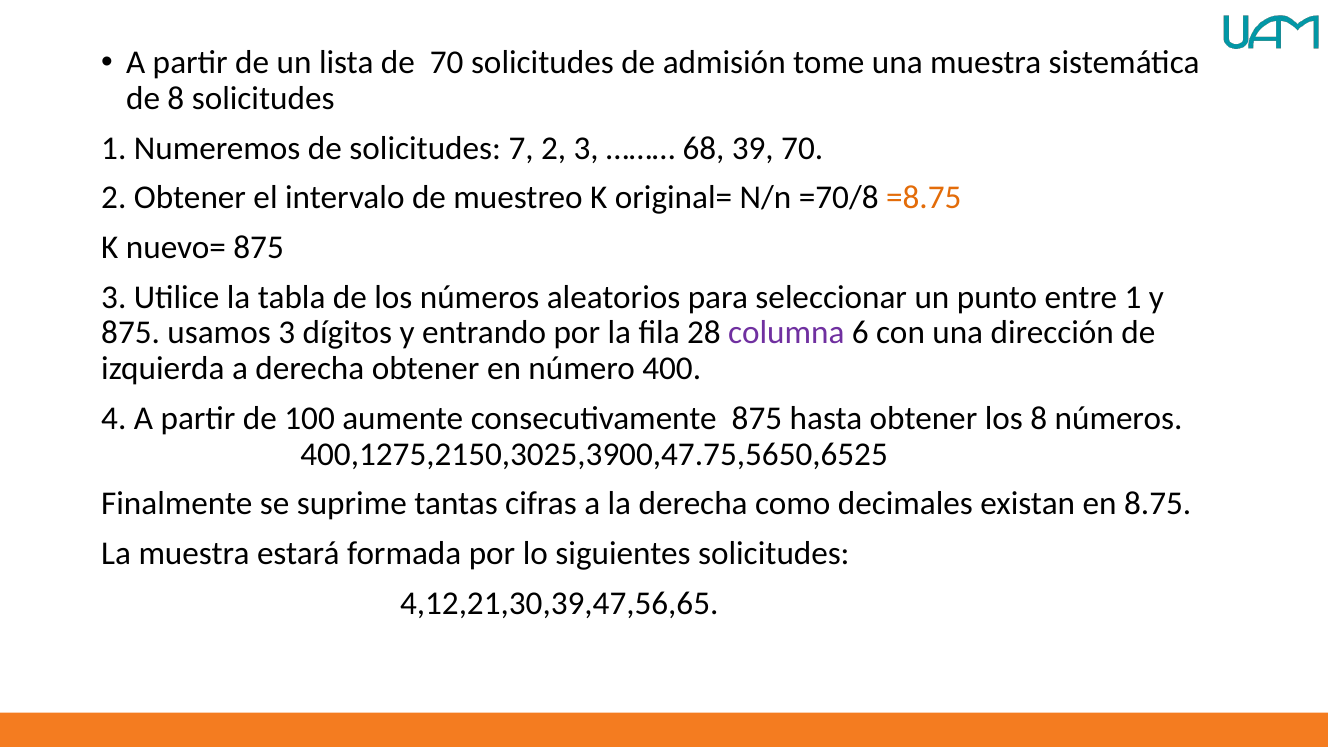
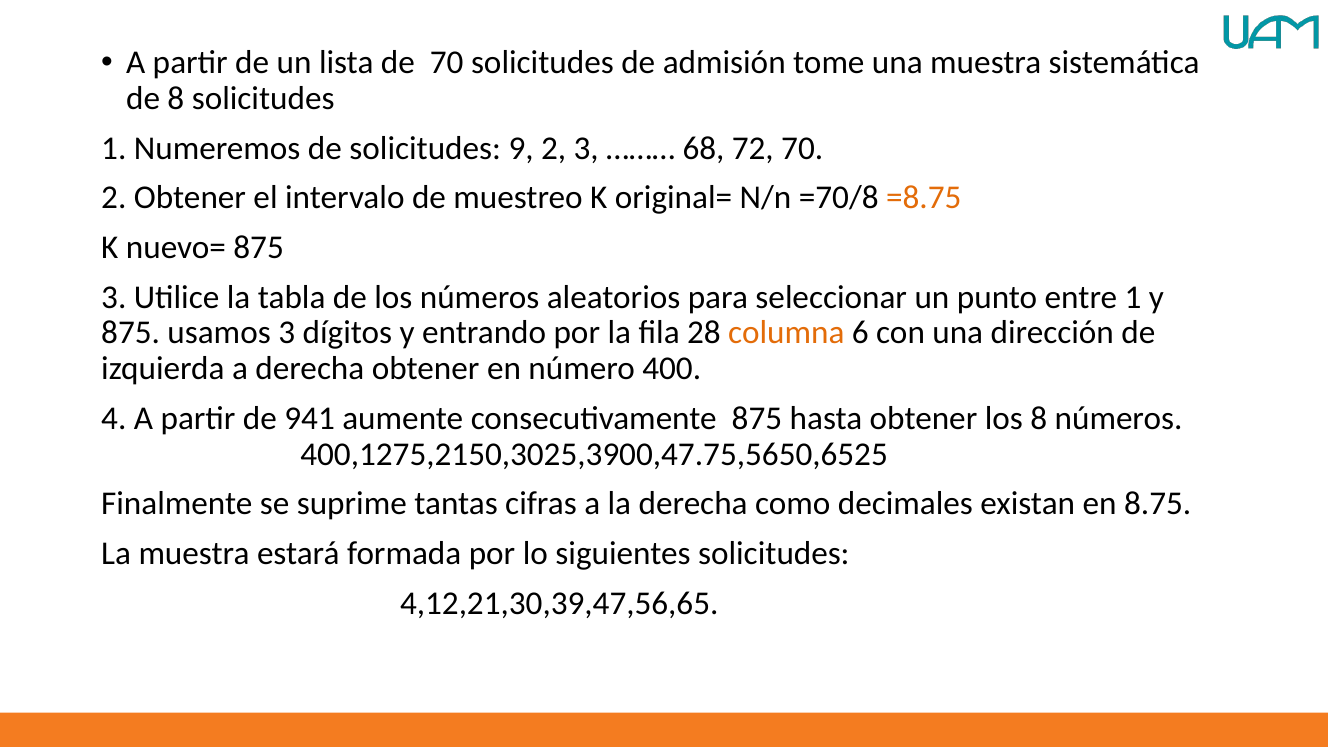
7: 7 -> 9
39: 39 -> 72
columna colour: purple -> orange
100: 100 -> 941
